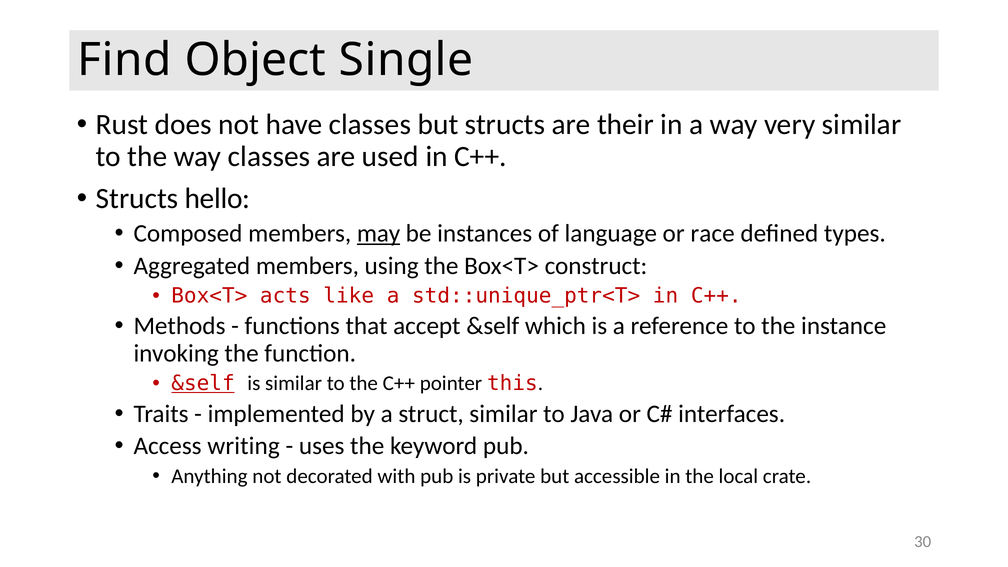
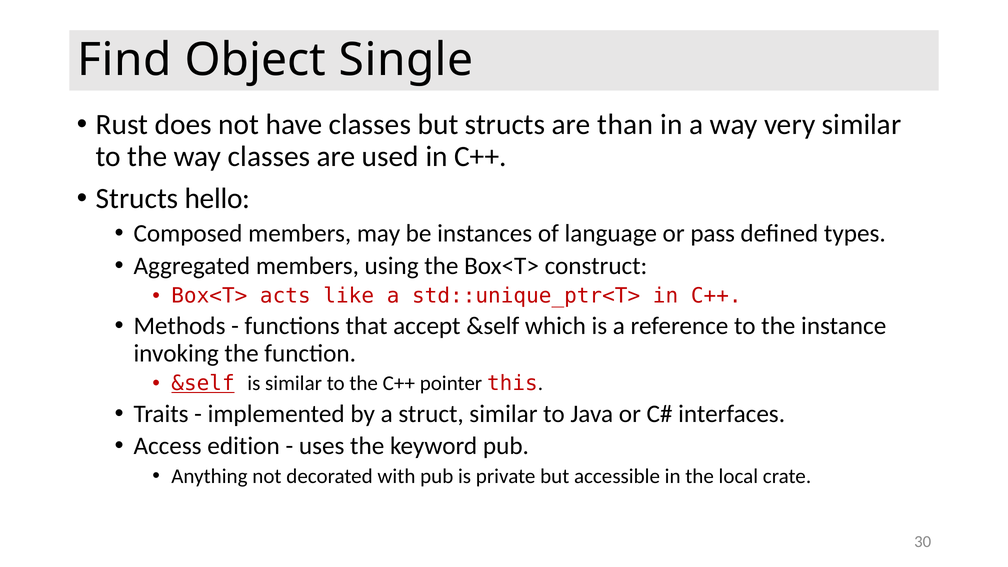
their: their -> than
may underline: present -> none
race: race -> pass
writing: writing -> edition
